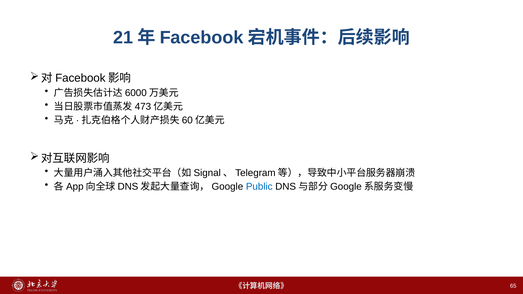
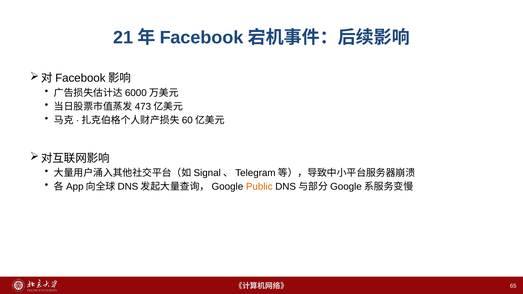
Public colour: blue -> orange
